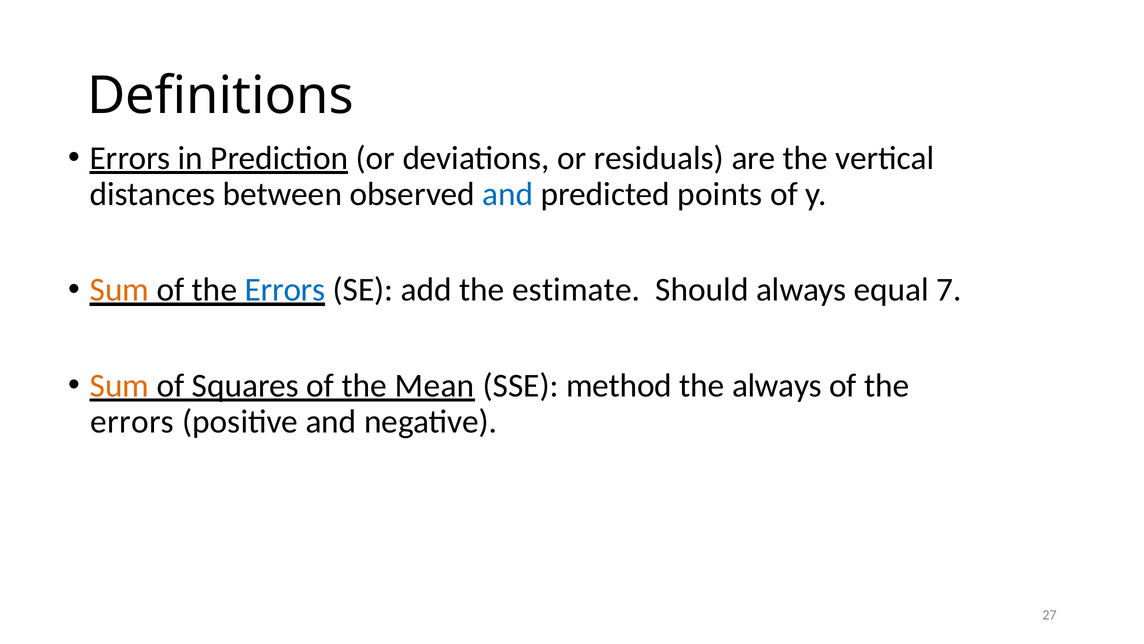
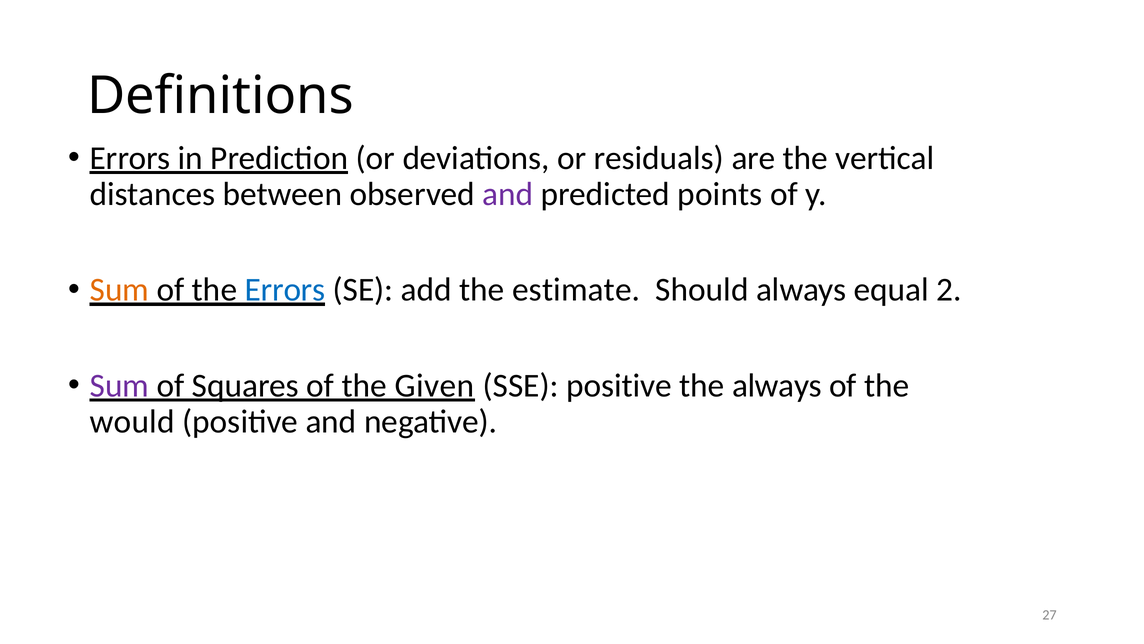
and at (508, 194) colour: blue -> purple
7: 7 -> 2
Sum at (119, 385) colour: orange -> purple
Mean: Mean -> Given
SSE method: method -> positive
errors at (132, 421): errors -> would
